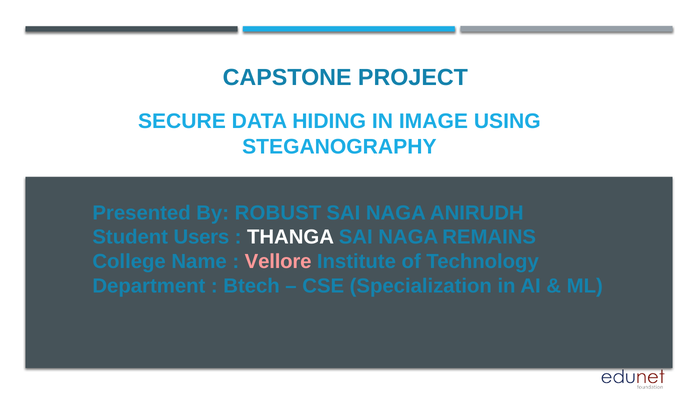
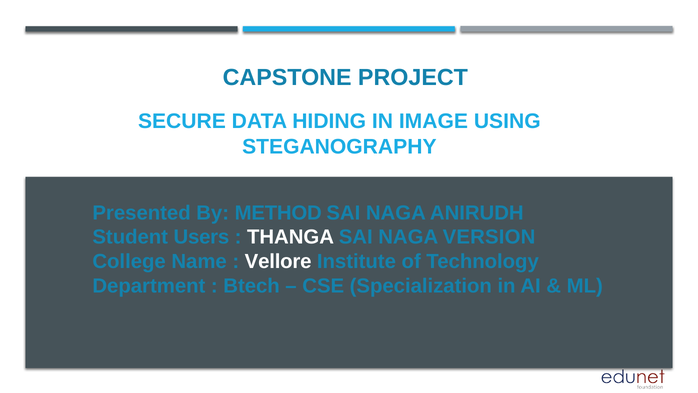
ROBUST: ROBUST -> METHOD
REMAINS: REMAINS -> VERSION
Vellore colour: pink -> white
